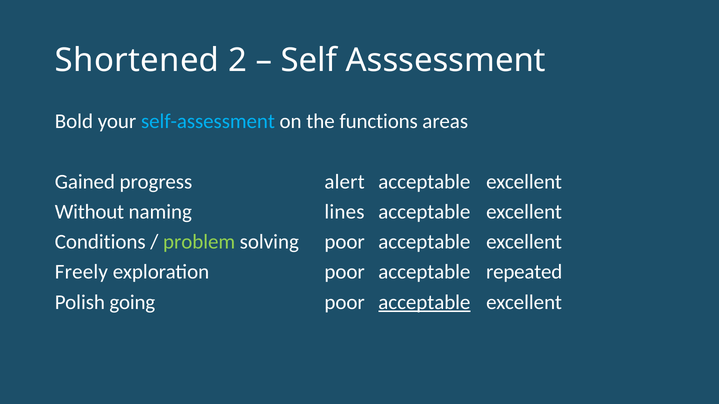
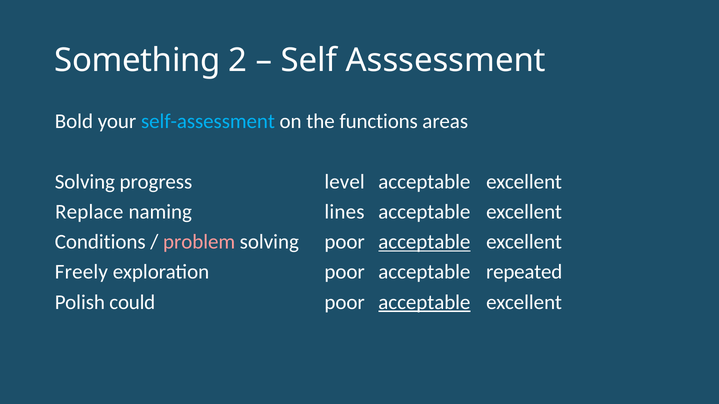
Shortened: Shortened -> Something
Gained at (85, 182): Gained -> Solving
alert: alert -> level
Without: Without -> Replace
problem colour: light green -> pink
acceptable at (424, 242) underline: none -> present
going: going -> could
